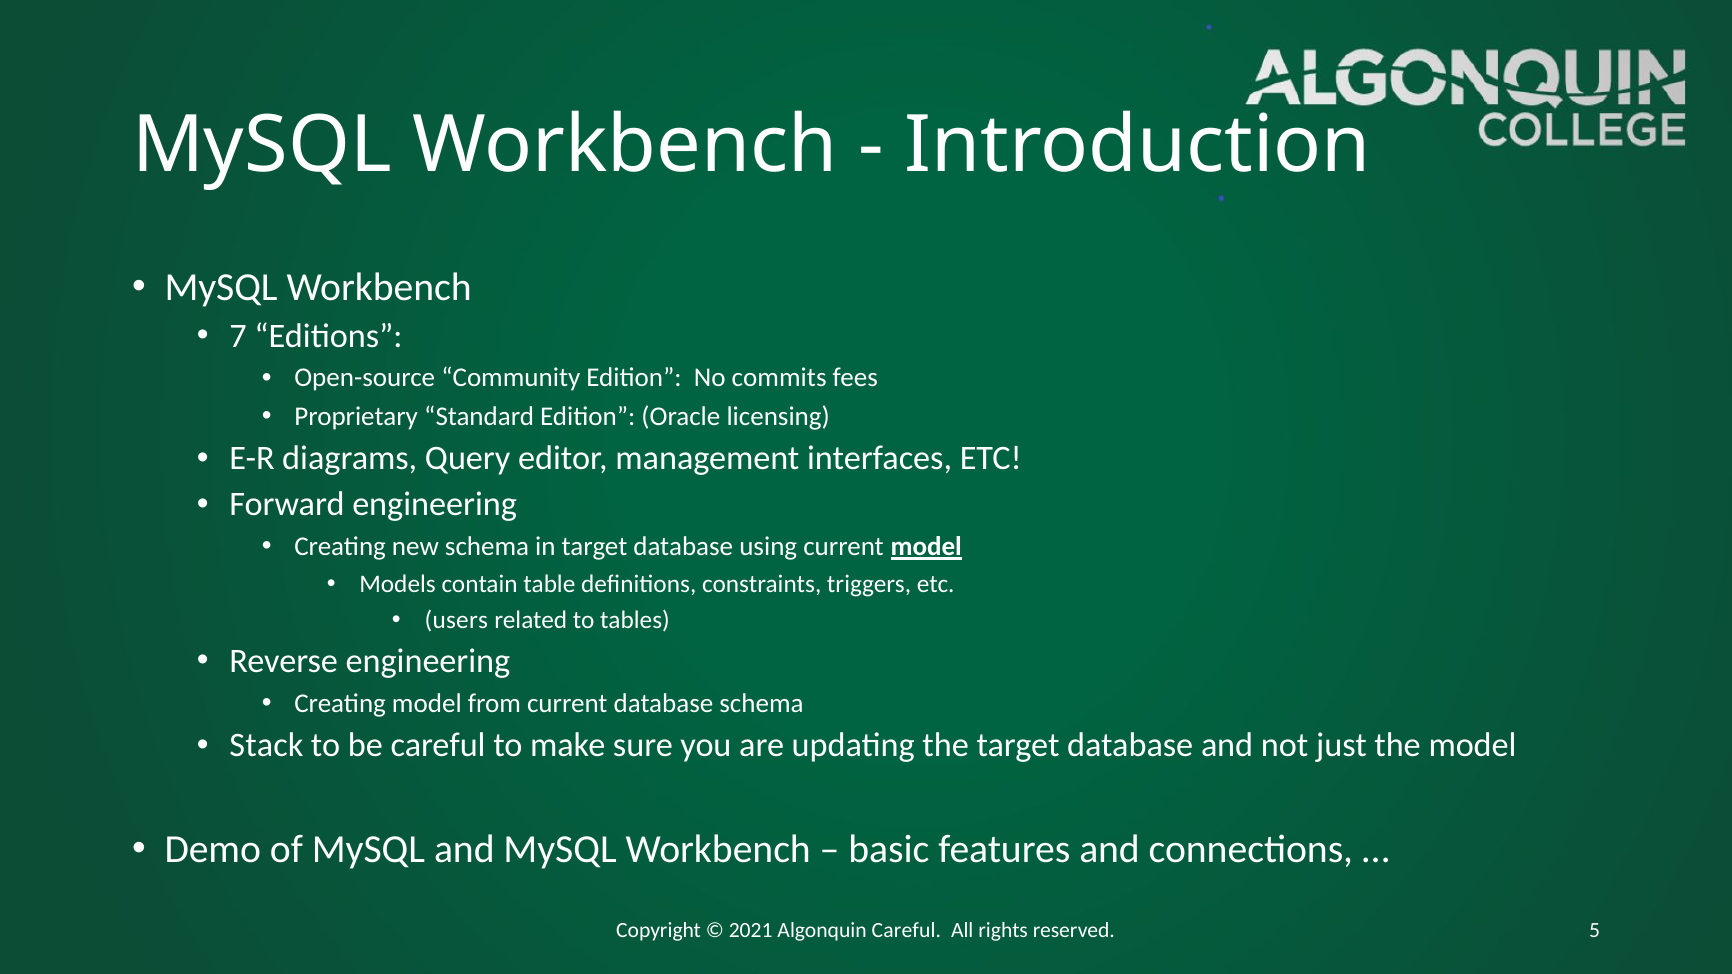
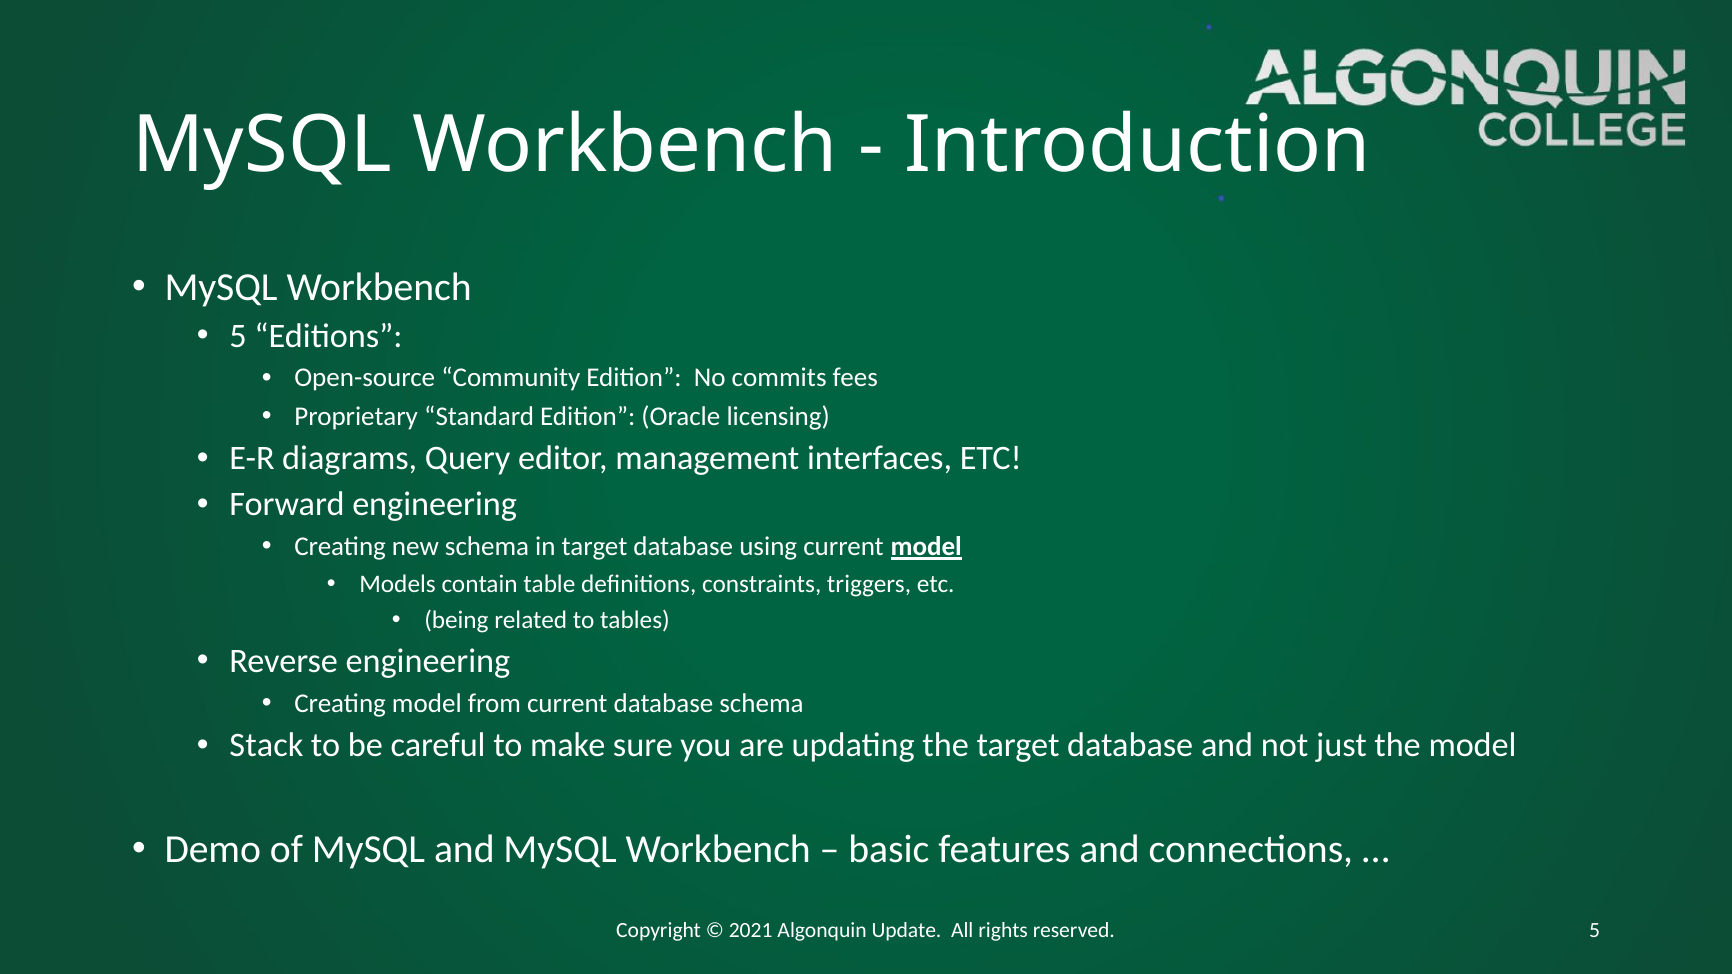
7 at (238, 336): 7 -> 5
users: users -> being
Algonquin Careful: Careful -> Update
